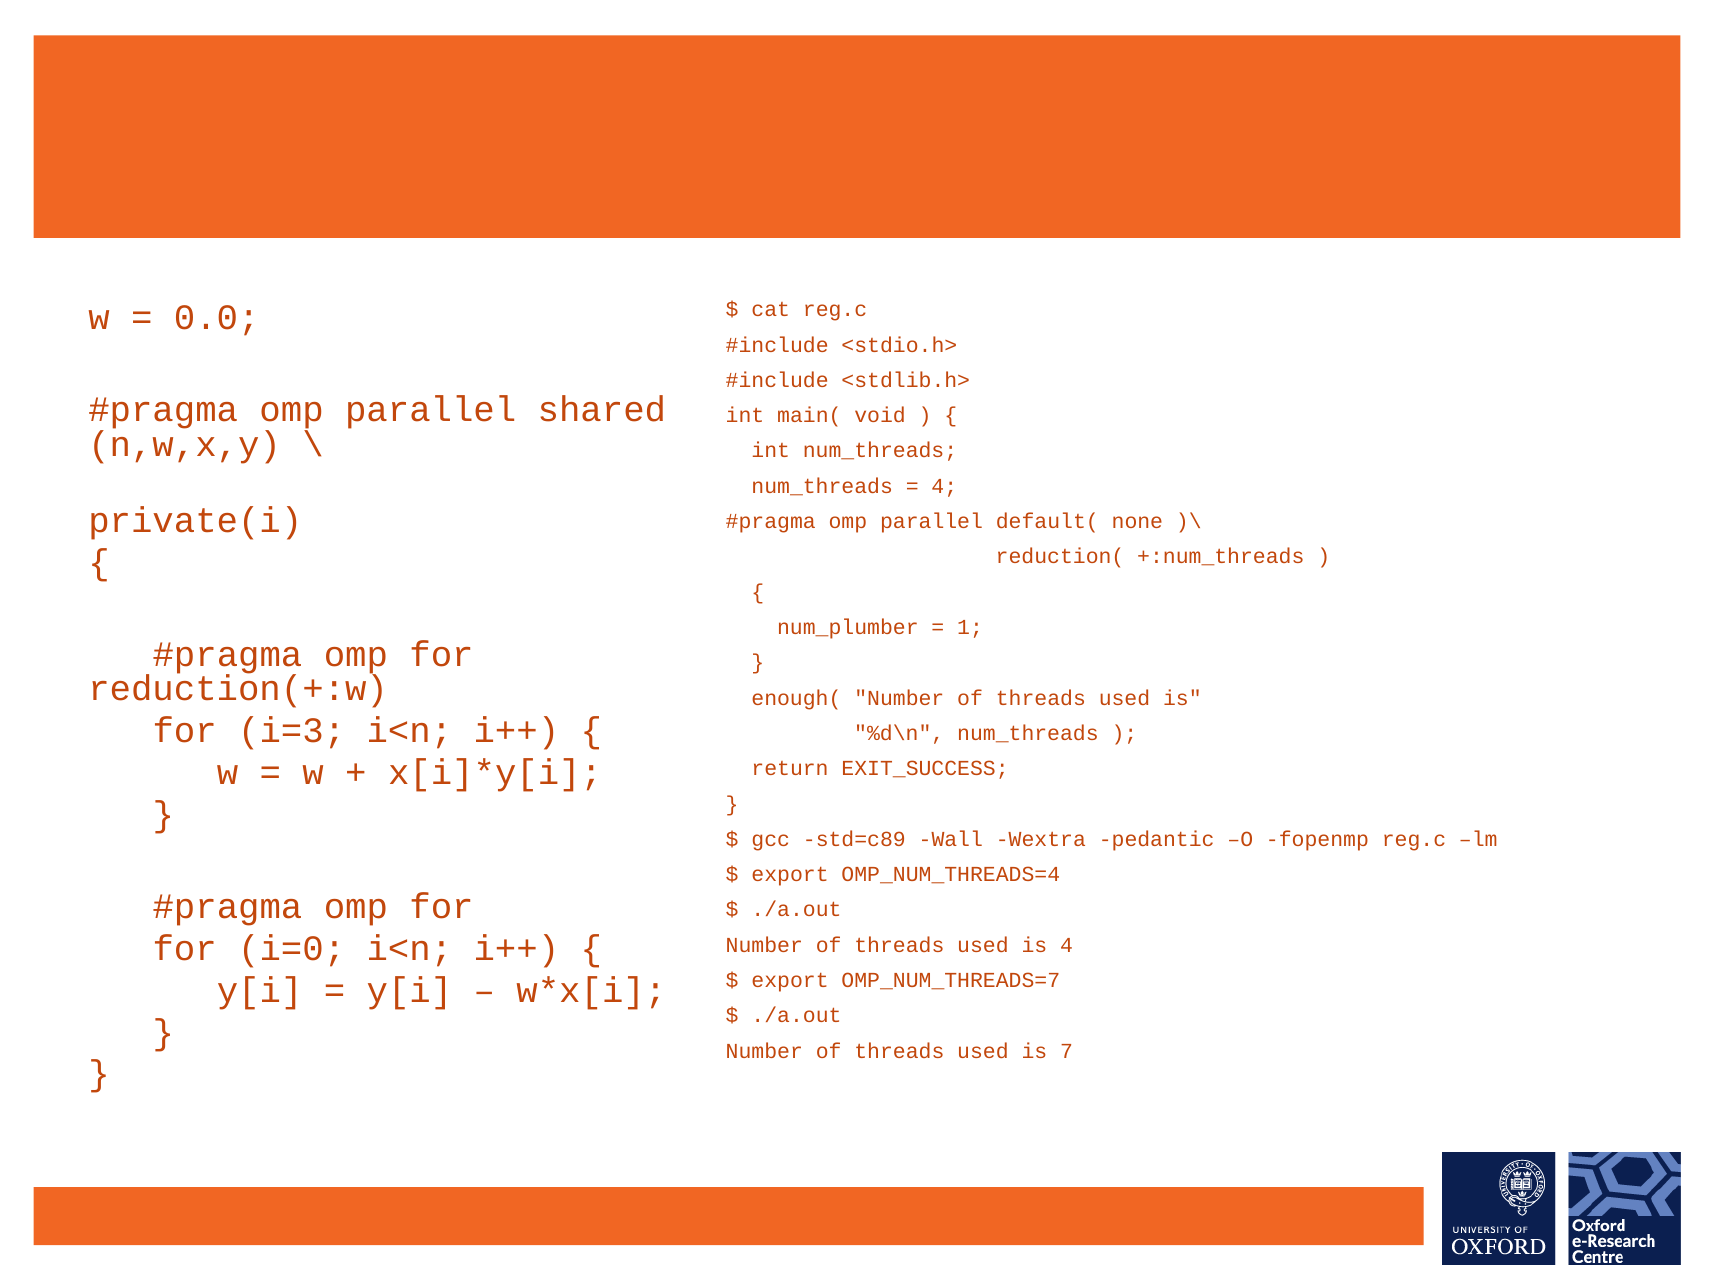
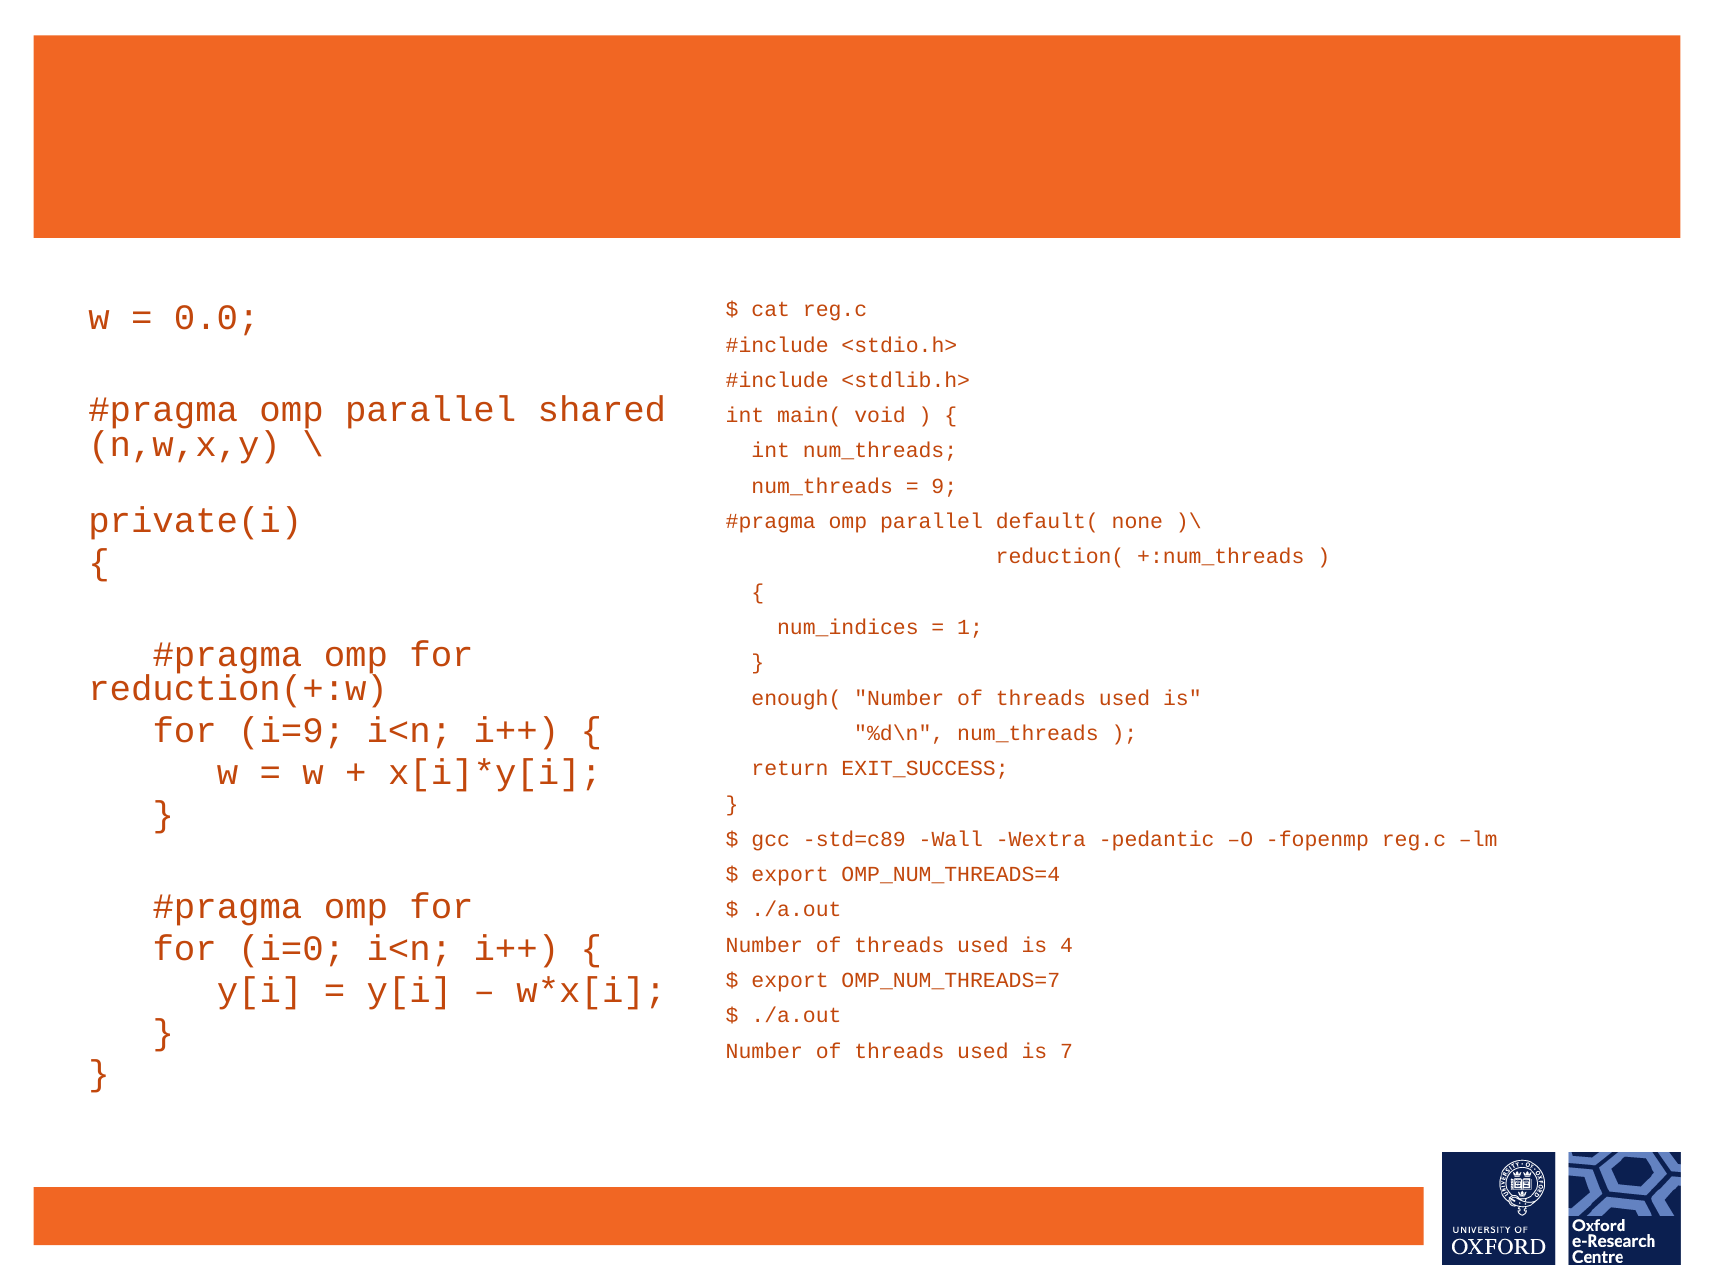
4 at (944, 486): 4 -> 9
num_plumber: num_plumber -> num_indices
i=3: i=3 -> i=9
